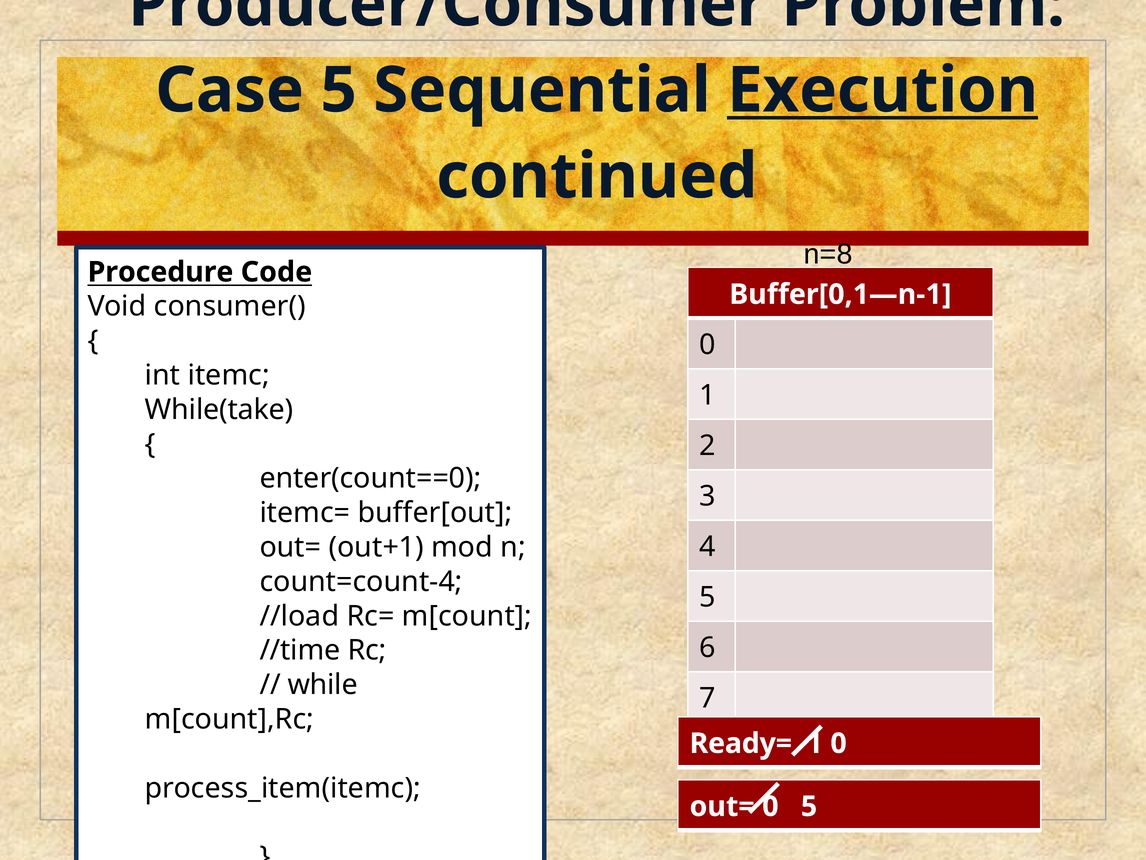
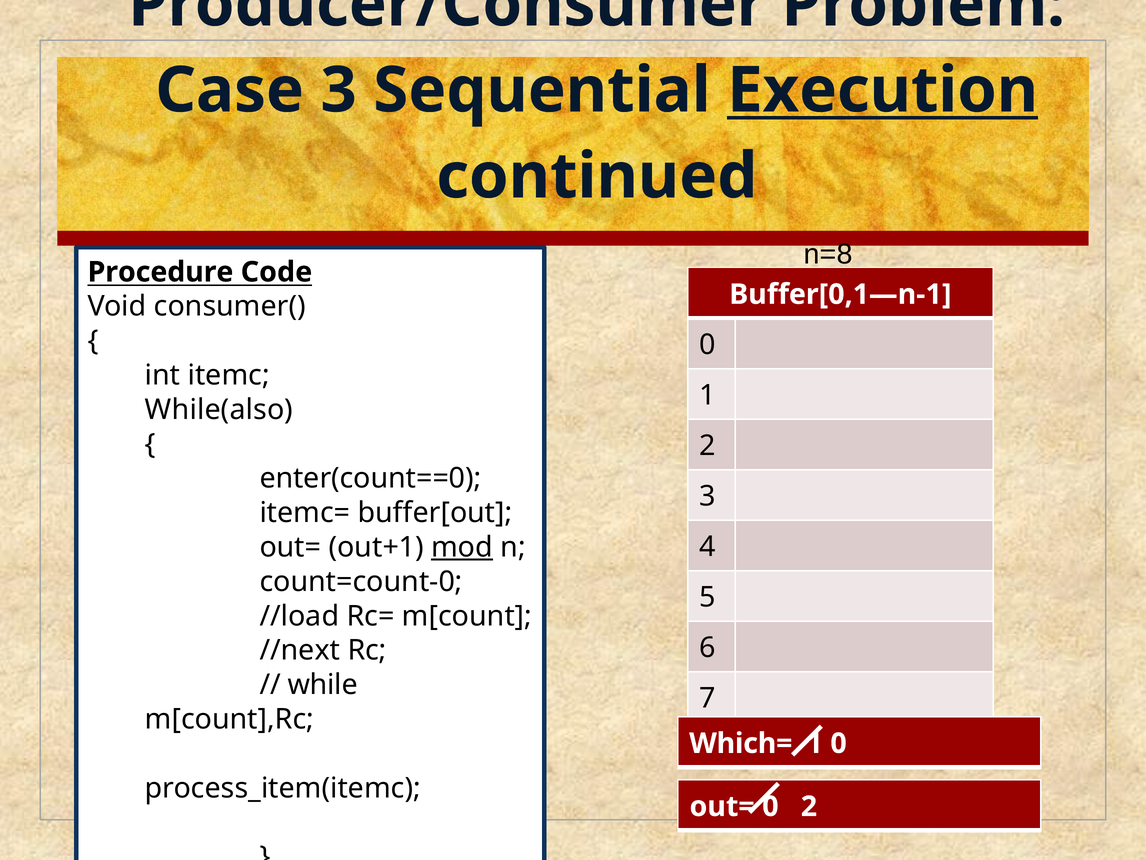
Case 5: 5 -> 3
While(take: While(take -> While(also
mod underline: none -> present
count=count-4: count=count-4 -> count=count-0
//time: //time -> //next
Ready=: Ready= -> Which=
0 5: 5 -> 2
